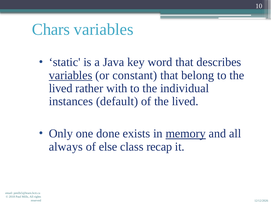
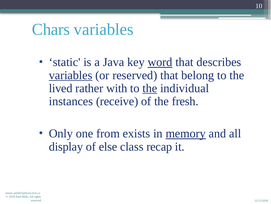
word underline: none -> present
or constant: constant -> reserved
the at (150, 88) underline: none -> present
default: default -> receive
of the lived: lived -> fresh
done: done -> from
always: always -> display
